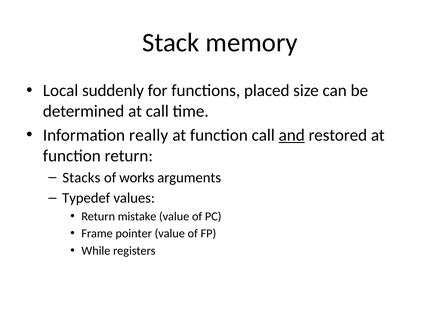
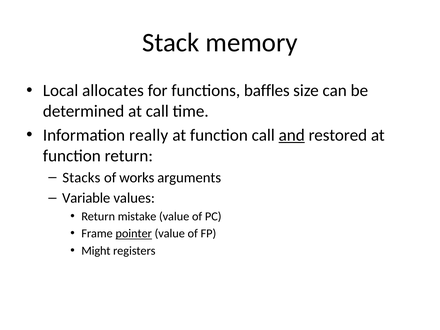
suddenly: suddenly -> allocates
placed: placed -> baffles
Typedef: Typedef -> Variable
pointer underline: none -> present
While: While -> Might
